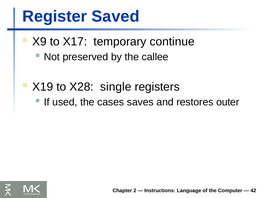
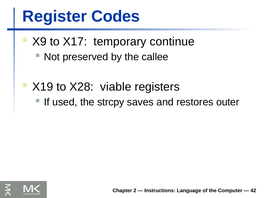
Saved: Saved -> Codes
single: single -> viable
cases: cases -> strcpy
